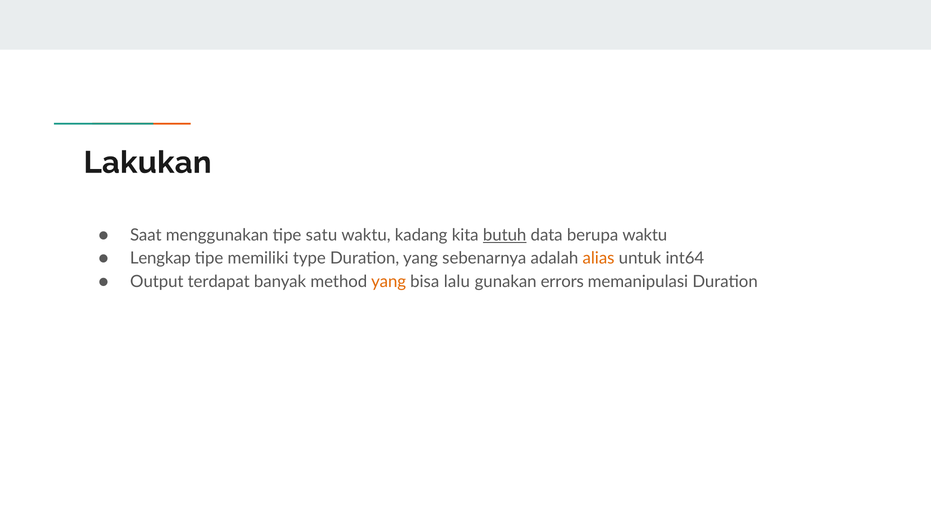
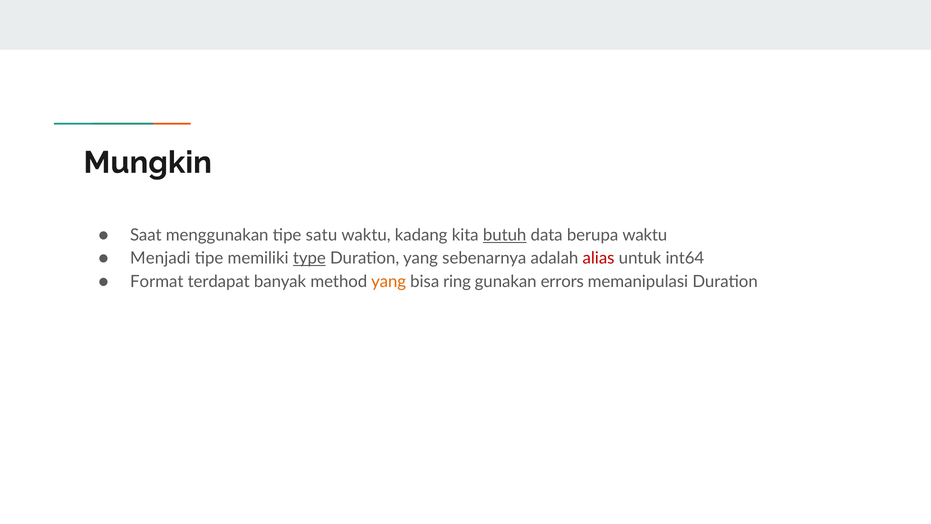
Lakukan: Lakukan -> Mungkin
Lengkap: Lengkap -> Menjadi
type underline: none -> present
alias colour: orange -> red
Output: Output -> Format
lalu: lalu -> ring
